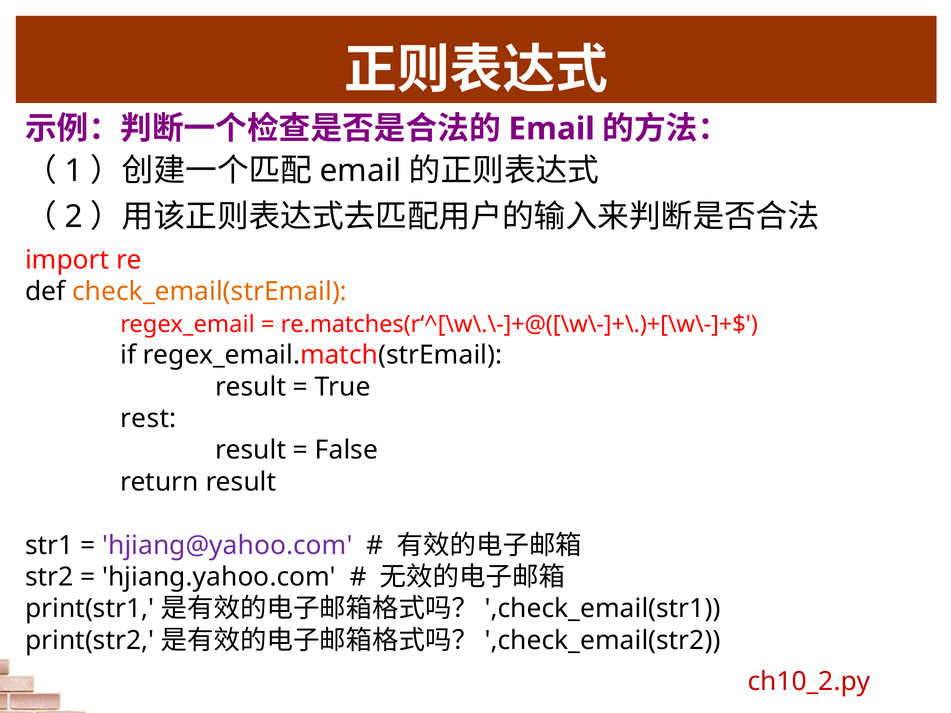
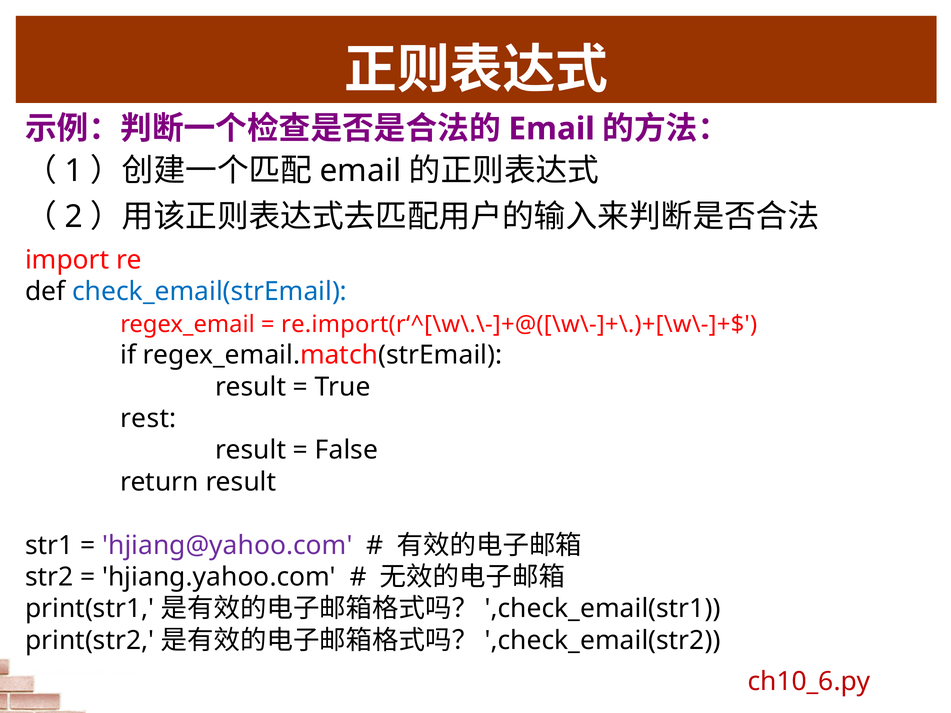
check_email(strEmail colour: orange -> blue
re.matches(r‘^[\w\.\-]+@([\w\-]+\.)+[\w\-]+$: re.matches(r‘^[\w\.\-]+@([\w\-]+\.)+[\w\-]+$ -> re.import(r‘^[\w\.\-]+@([\w\-]+\.)+[\w\-]+$
ch10_2.py: ch10_2.py -> ch10_6.py
